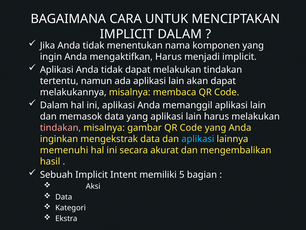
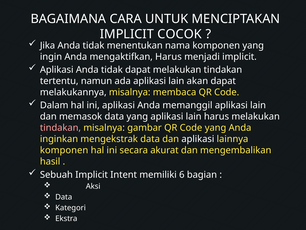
IMPLICIT DALAM: DALAM -> COCOK
aplikasi at (198, 139) colour: light blue -> white
memenuhi at (64, 150): memenuhi -> komponen
5: 5 -> 6
